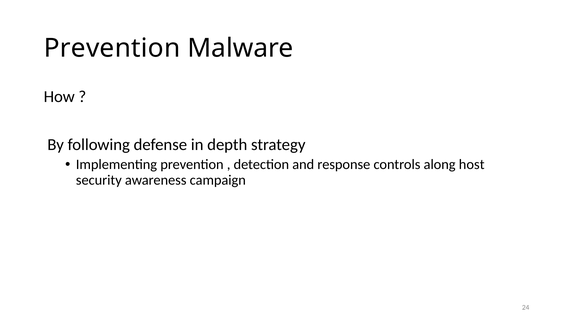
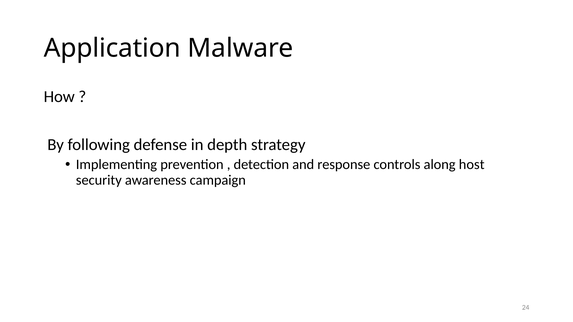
Prevention at (112, 48): Prevention -> Application
